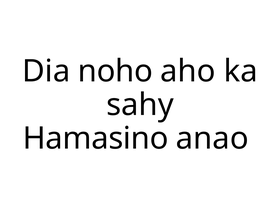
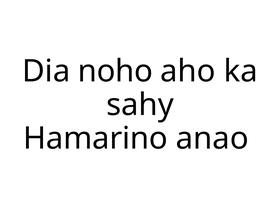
Hamasino: Hamasino -> Hamarino
